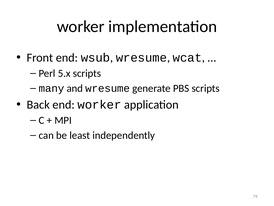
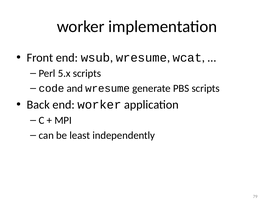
many: many -> code
